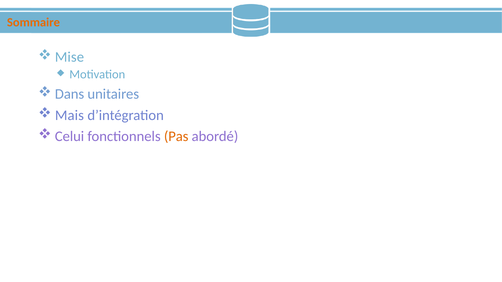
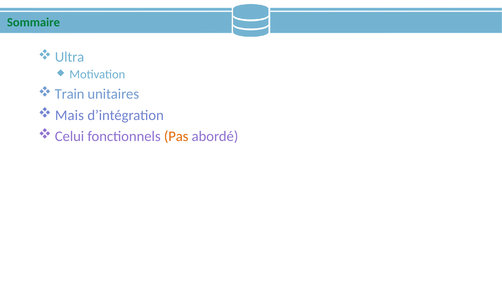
Sommaire colour: orange -> green
Mise: Mise -> Ultra
Dans: Dans -> Train
